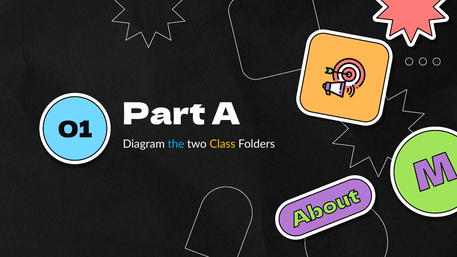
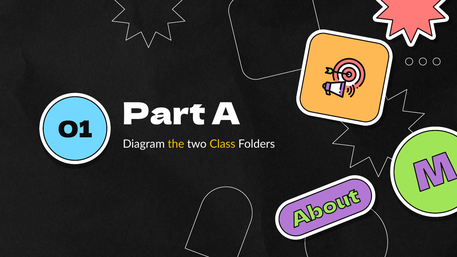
the colour: light blue -> yellow
